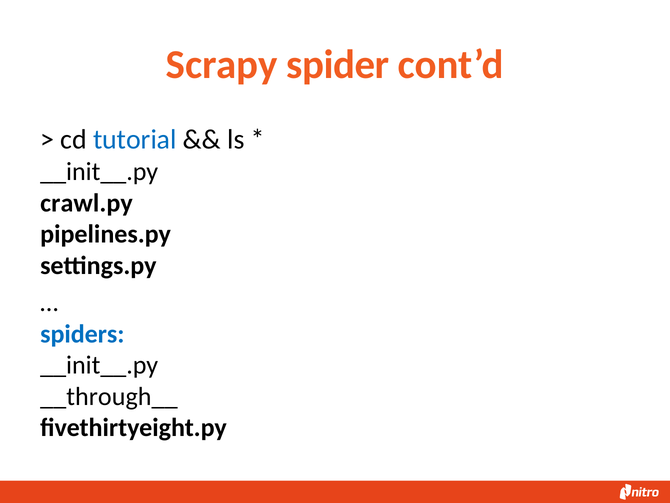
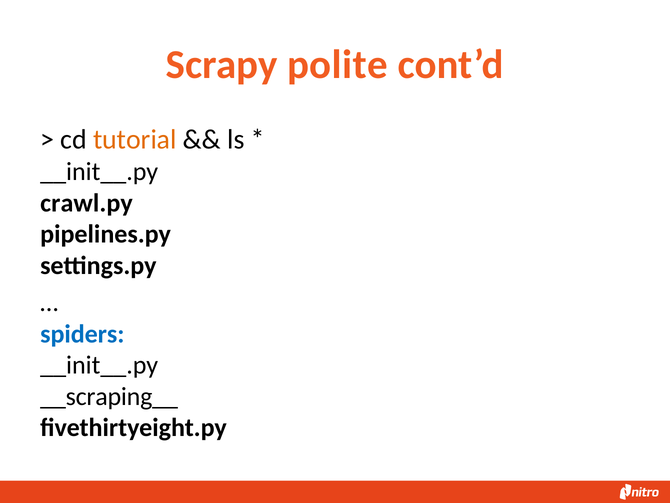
spider: spider -> polite
tutorial colour: blue -> orange
__through__: __through__ -> __scraping__
